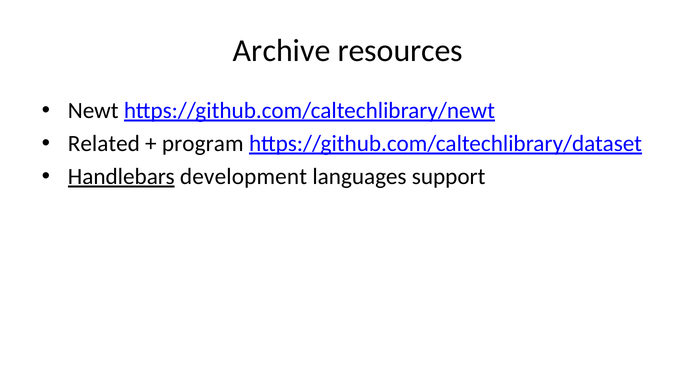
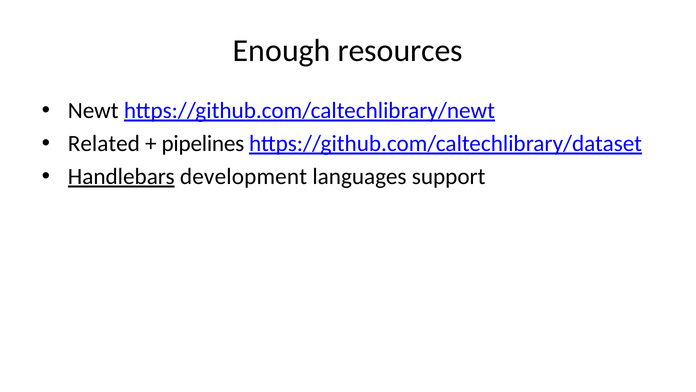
Archive: Archive -> Enough
program: program -> pipelines
